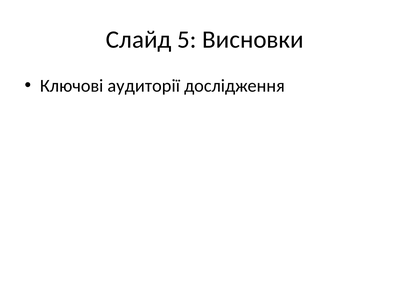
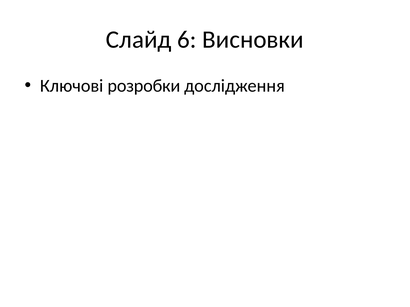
5: 5 -> 6
аудиторії: аудиторії -> розробки
